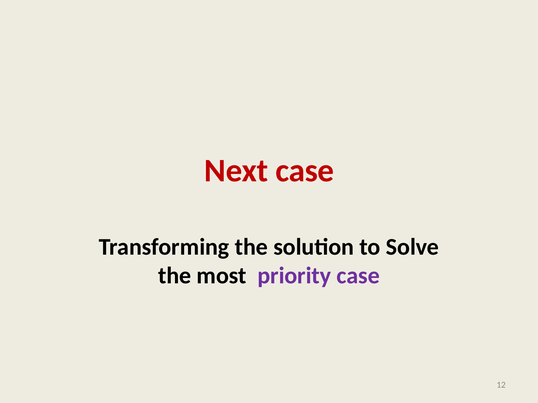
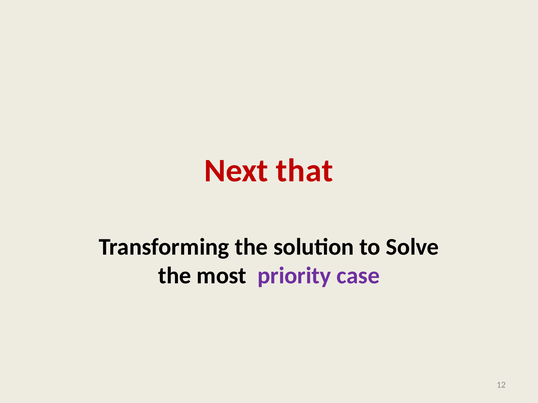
Next case: case -> that
